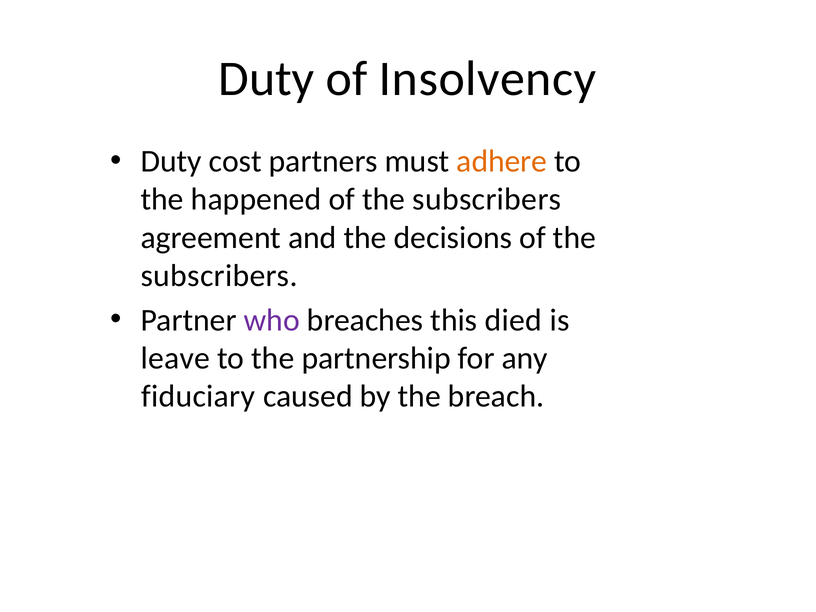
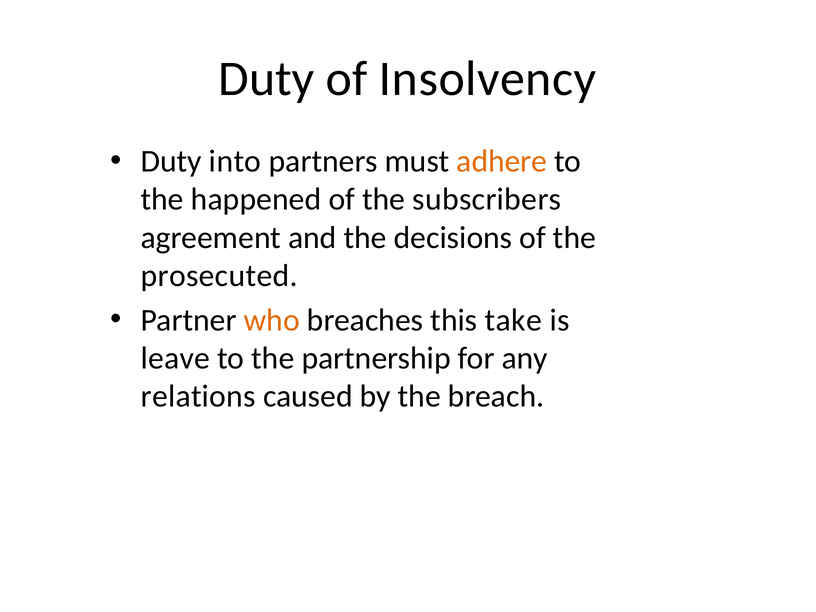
cost: cost -> into
subscribers at (219, 276): subscribers -> prosecuted
who colour: purple -> orange
died: died -> take
fiduciary: fiduciary -> relations
